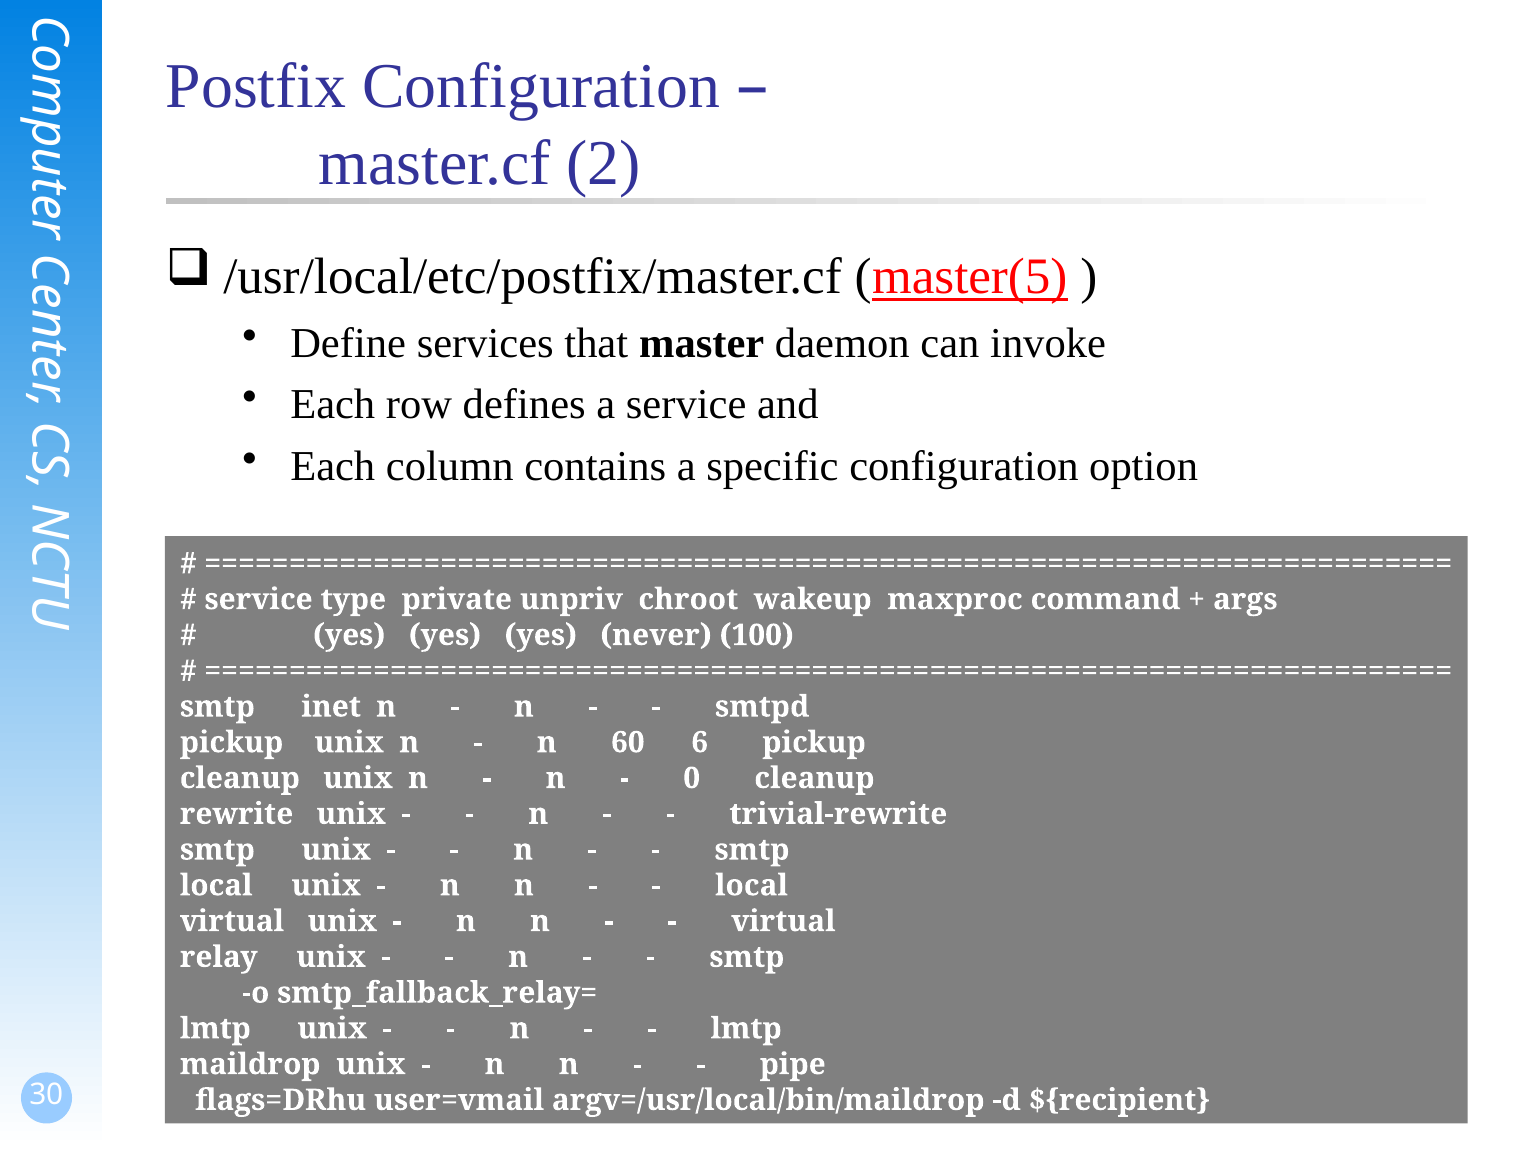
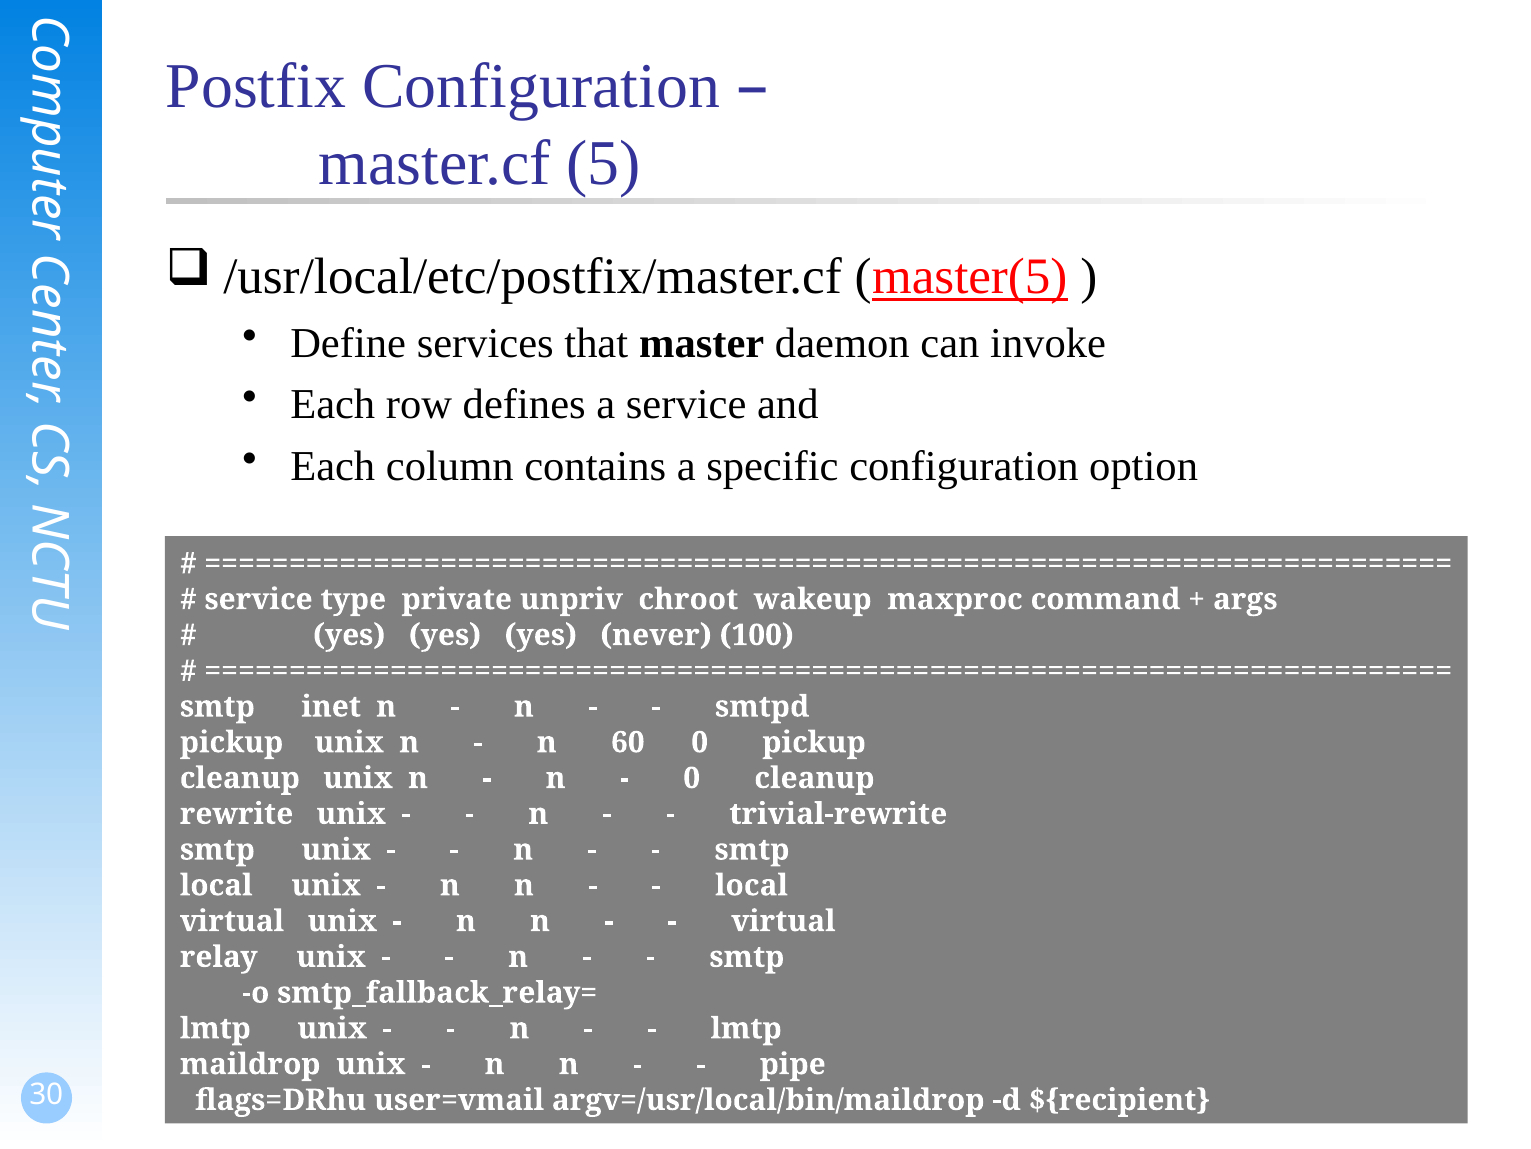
2: 2 -> 5
60 6: 6 -> 0
